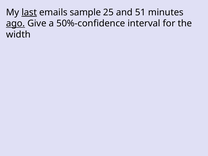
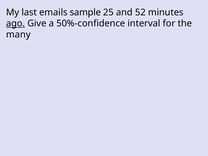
last underline: present -> none
51: 51 -> 52
width: width -> many
